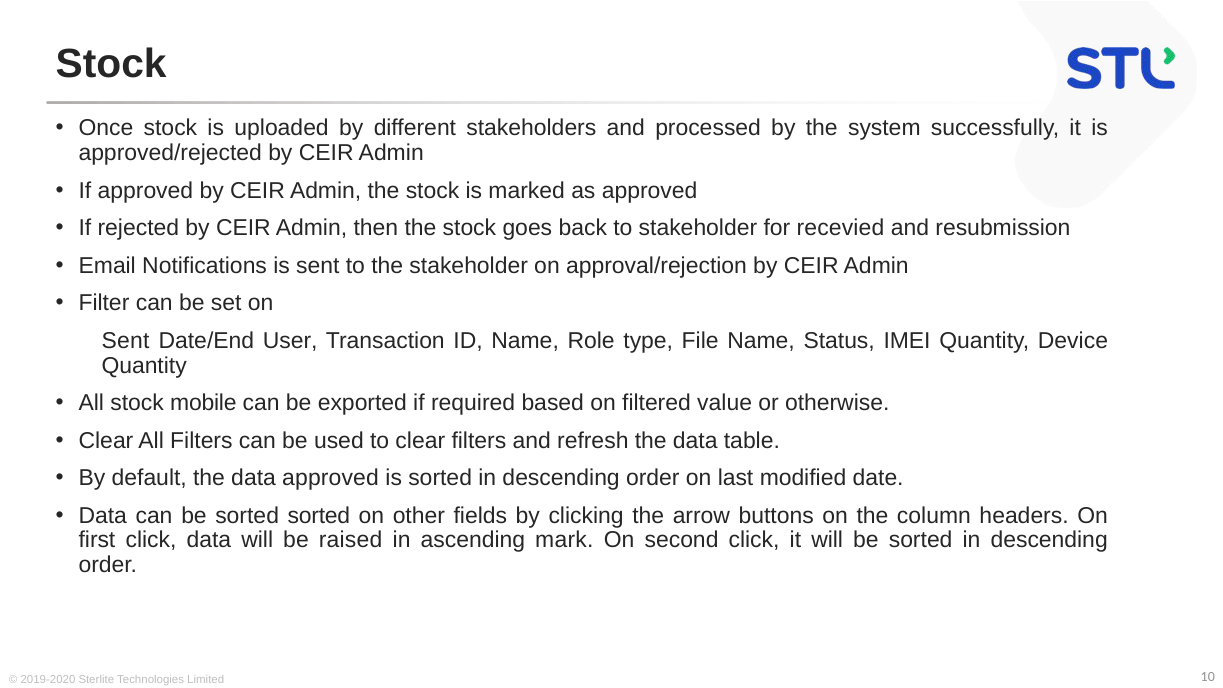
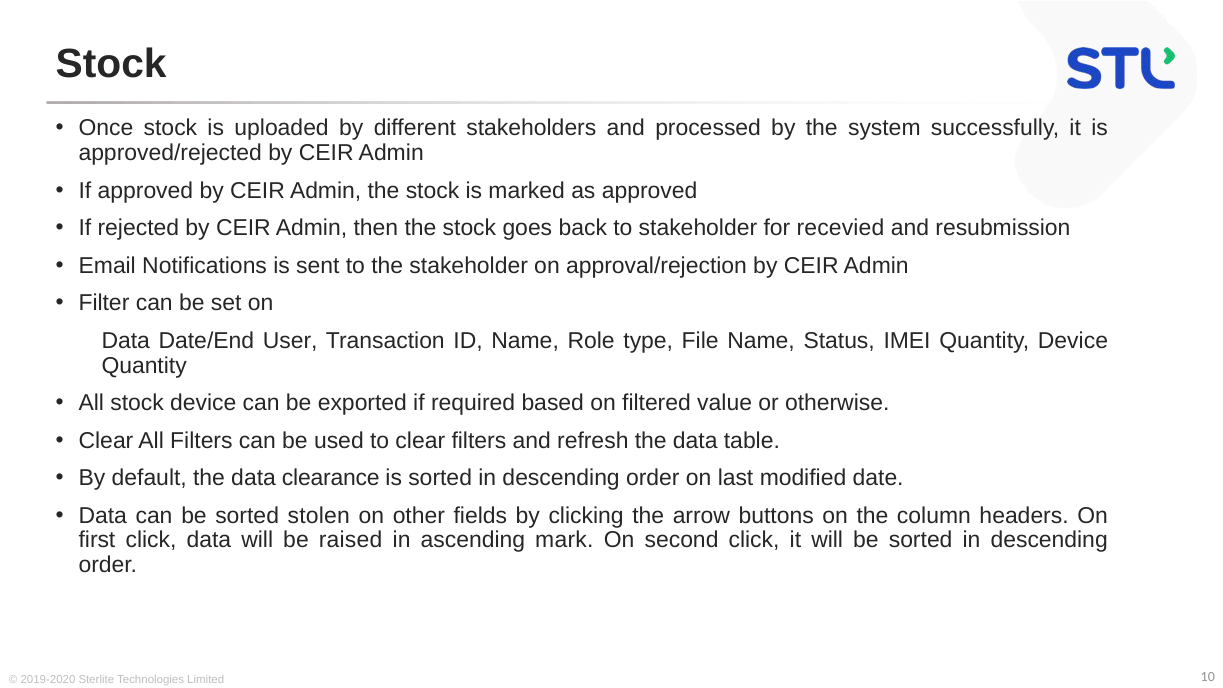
Sent at (126, 341): Sent -> Data
stock mobile: mobile -> device
data approved: approved -> clearance
sorted sorted: sorted -> stolen
